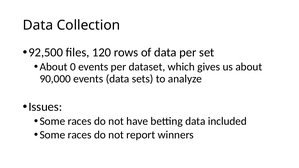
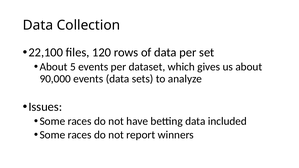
92,500: 92,500 -> 22,100
0: 0 -> 5
